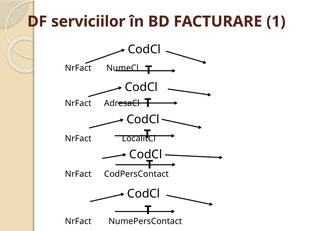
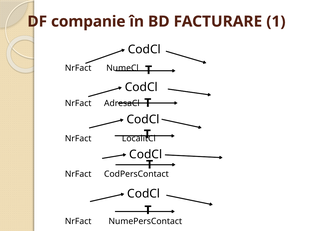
serviciilor: serviciilor -> companie
